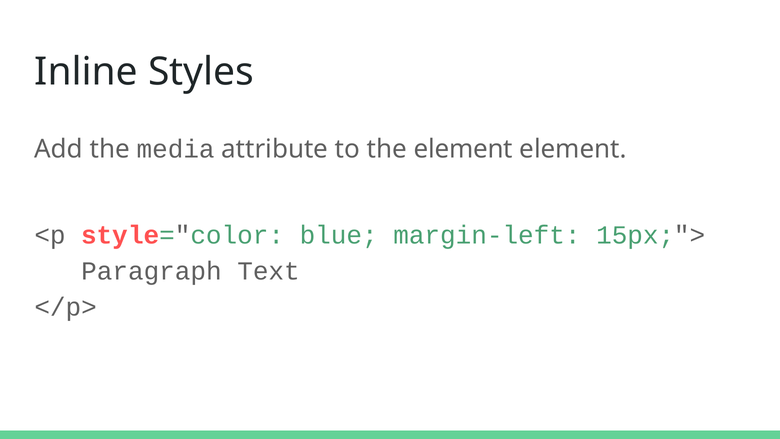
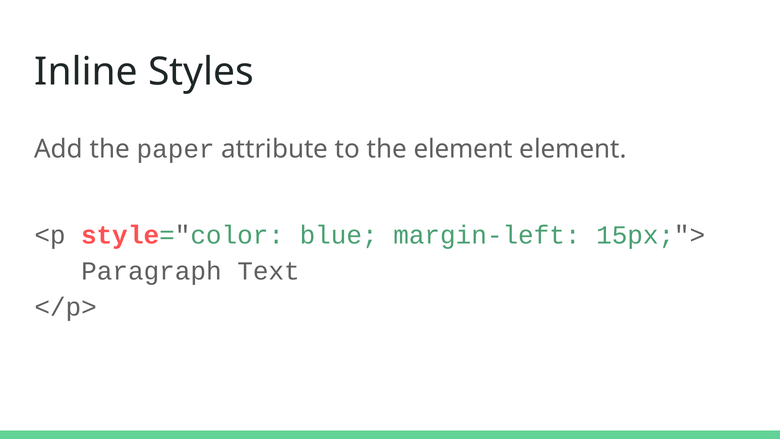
media: media -> paper
